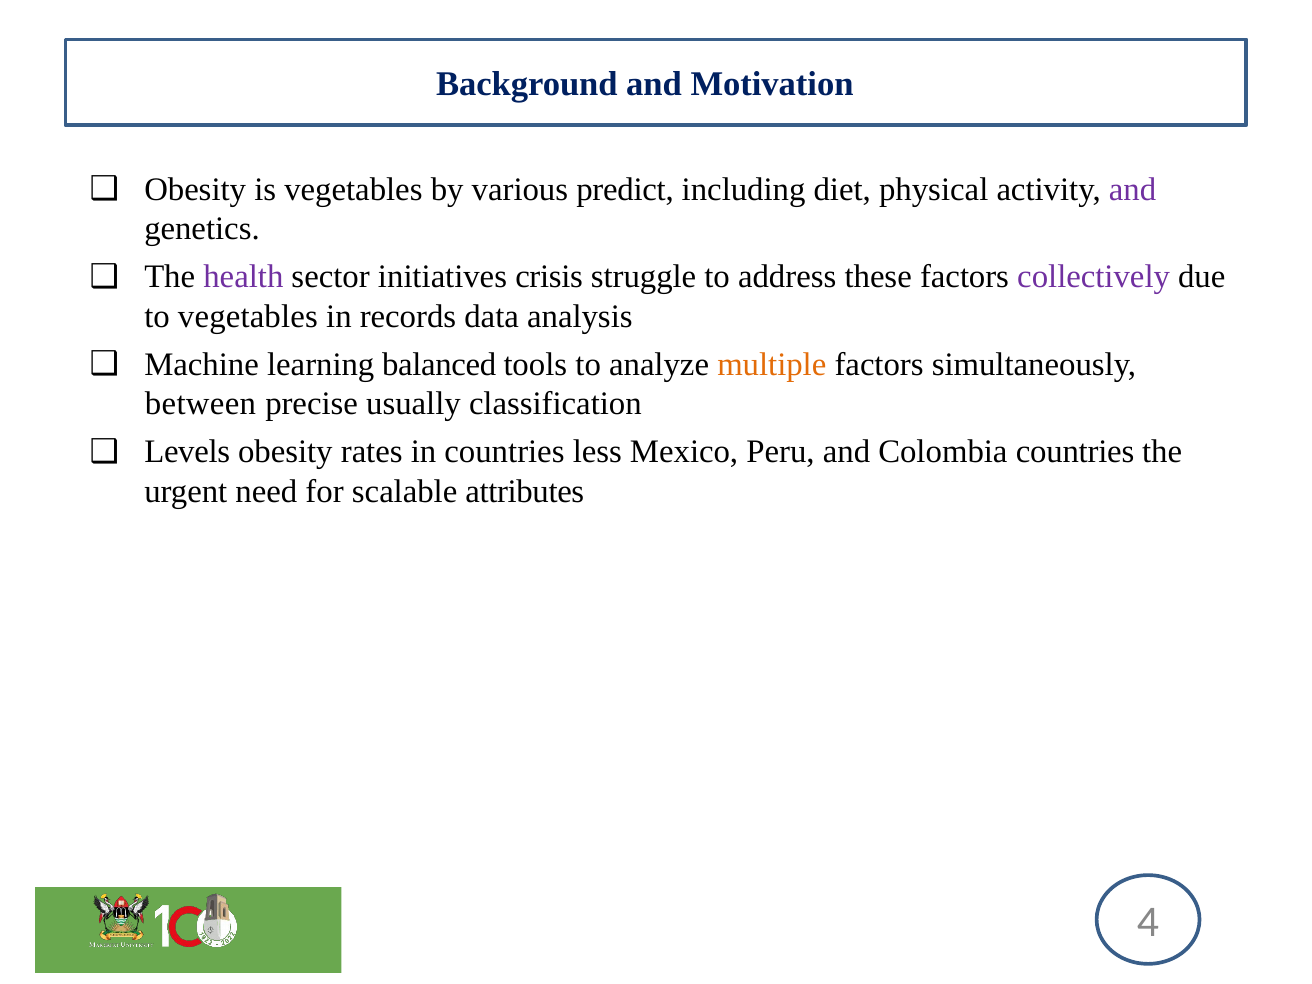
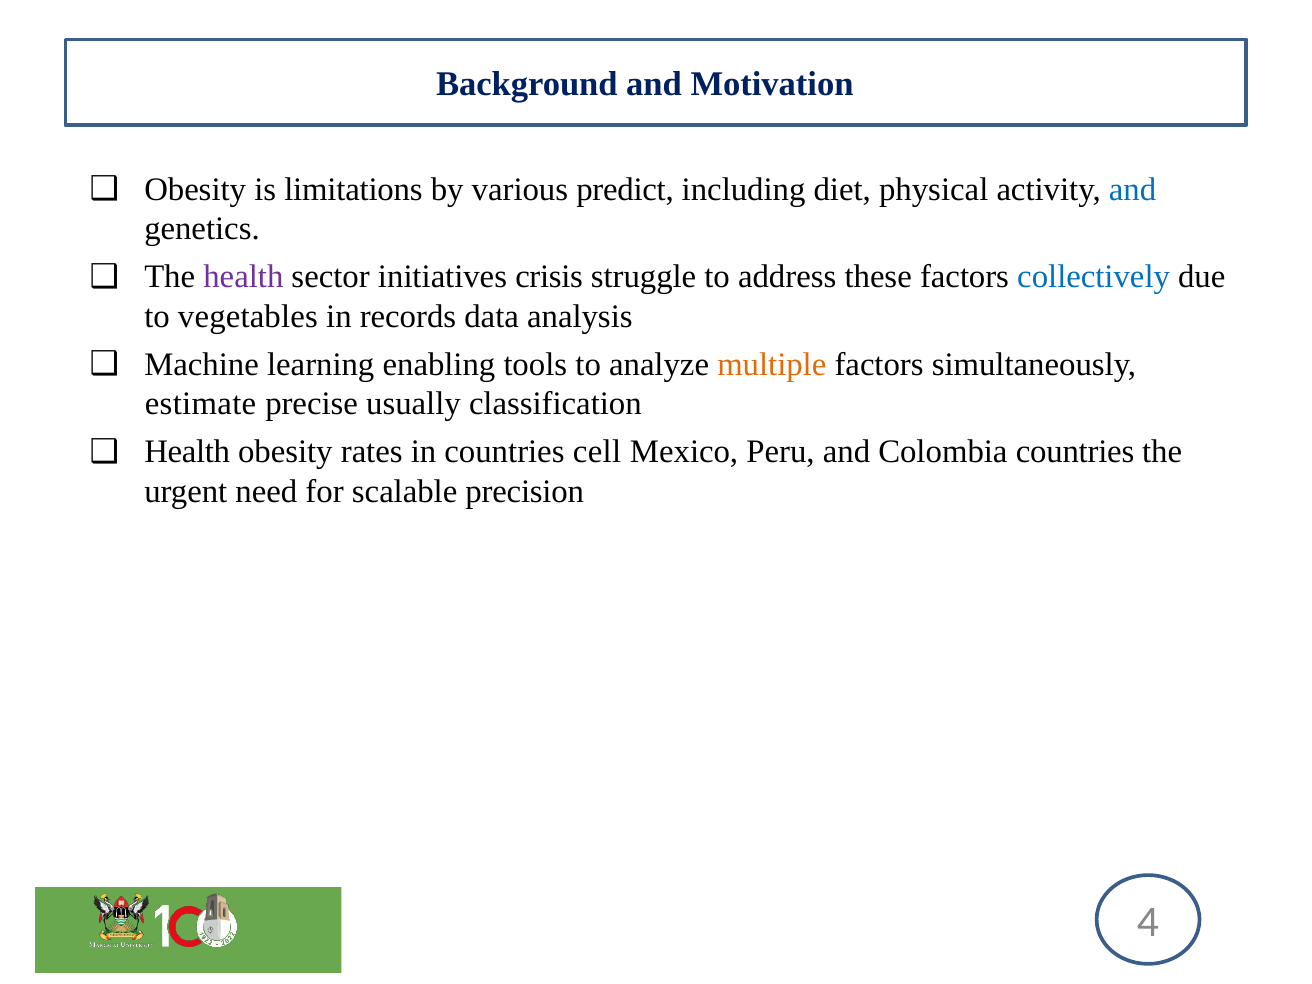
is vegetables: vegetables -> limitations
and at (1133, 189) colour: purple -> blue
collectively colour: purple -> blue
balanced: balanced -> enabling
between: between -> estimate
Levels at (187, 452): Levels -> Health
less: less -> cell
attributes: attributes -> precision
